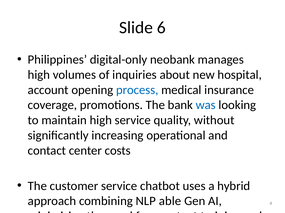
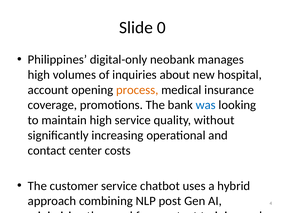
6: 6 -> 0
process colour: blue -> orange
able: able -> post
